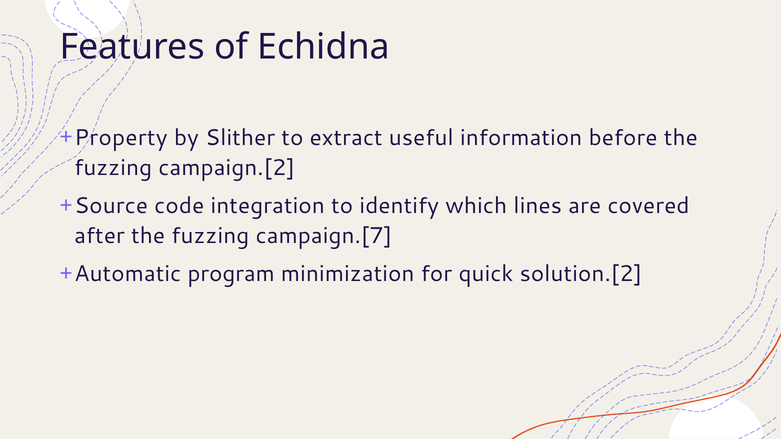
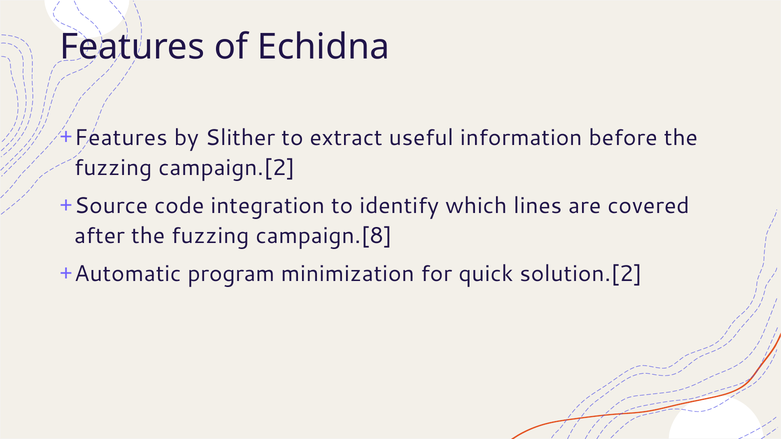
Property at (121, 138): Property -> Features
campaign.[7: campaign.[7 -> campaign.[8
